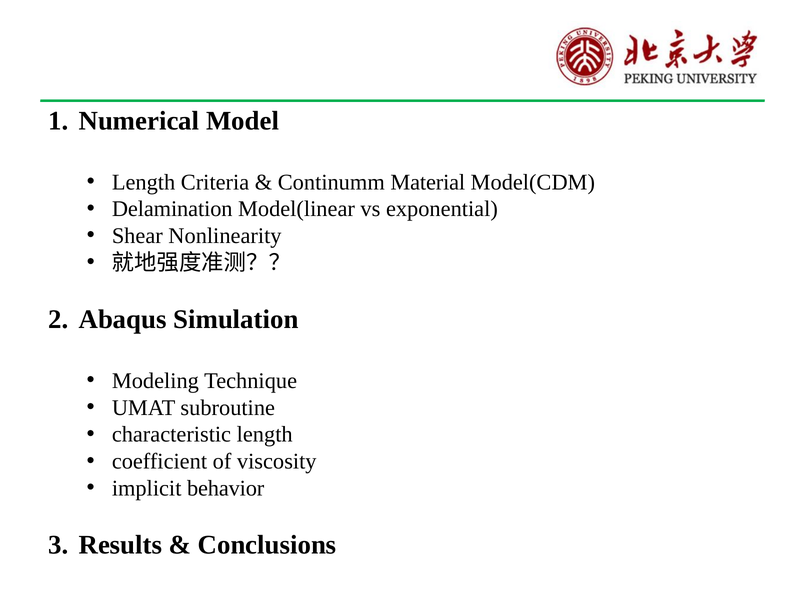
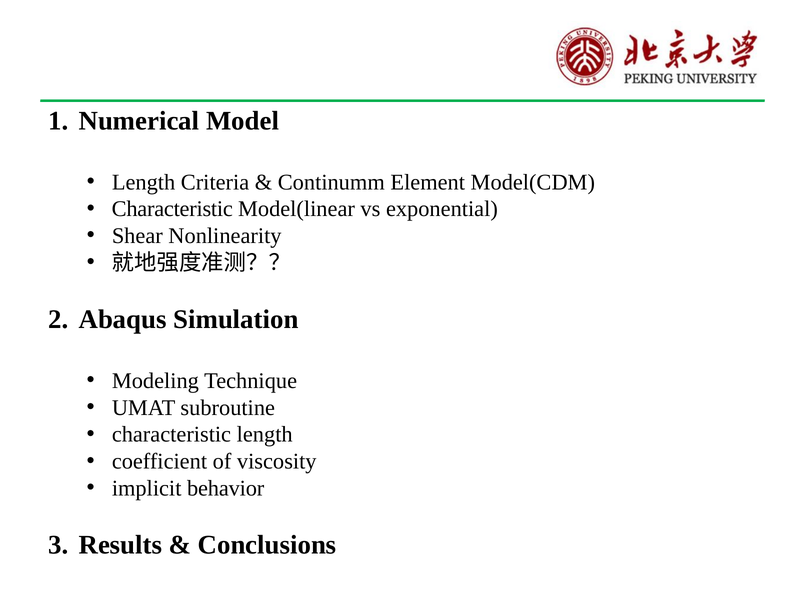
Material: Material -> Element
Delamination at (172, 209): Delamination -> Characteristic
